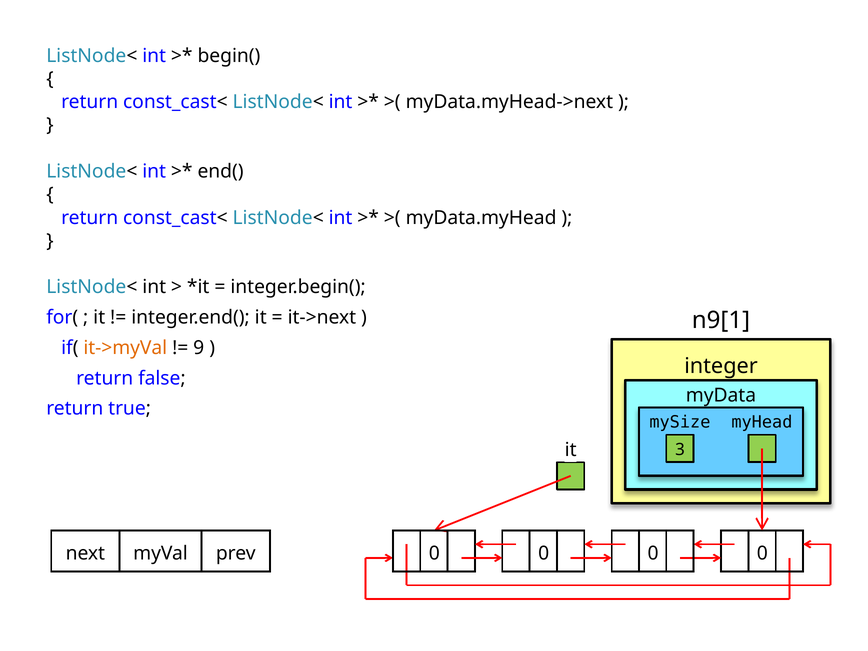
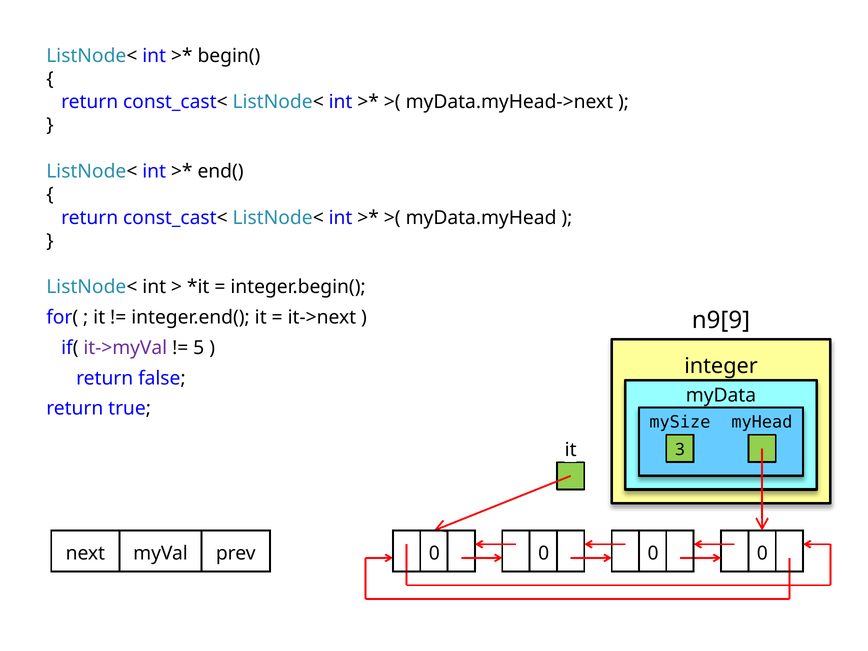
n9[1: n9[1 -> n9[9
it->myVal colour: orange -> purple
9: 9 -> 5
